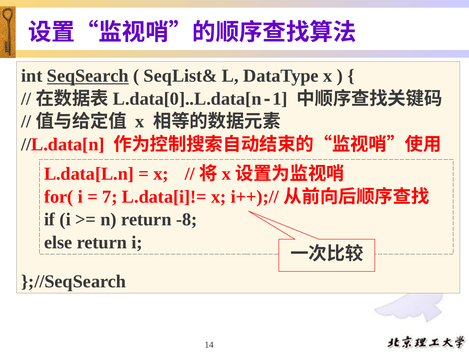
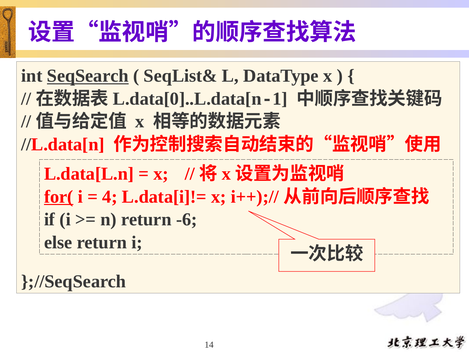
for( underline: none -> present
7: 7 -> 4
-8: -8 -> -6
